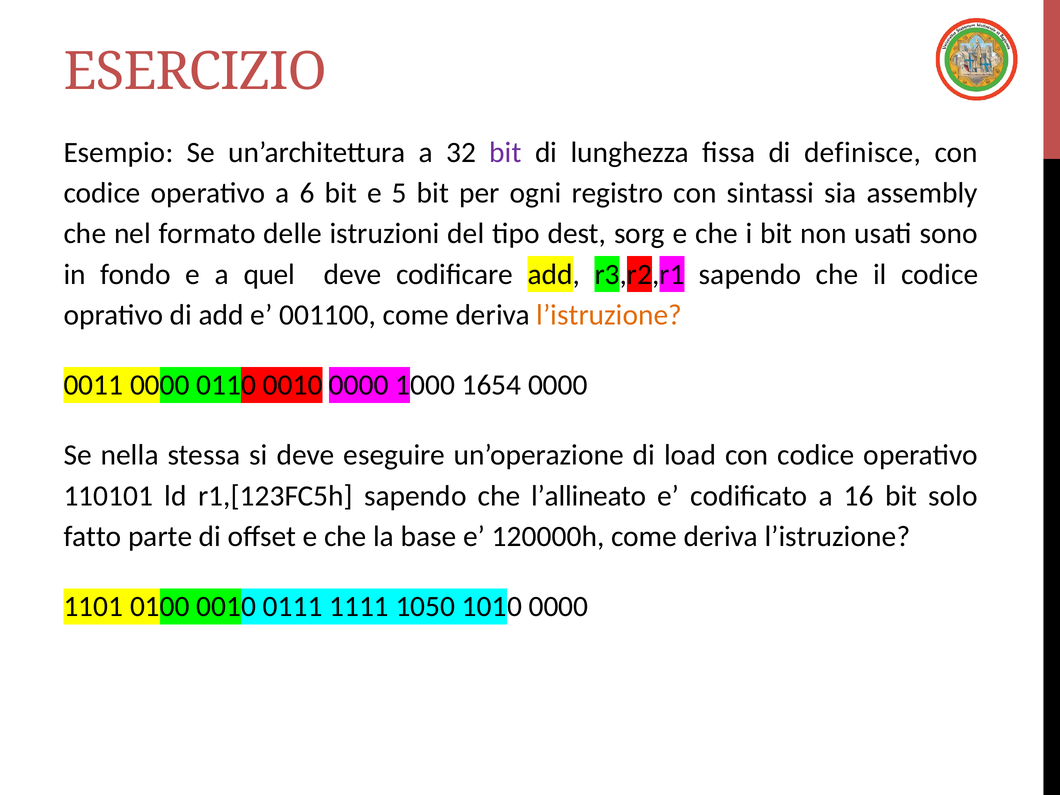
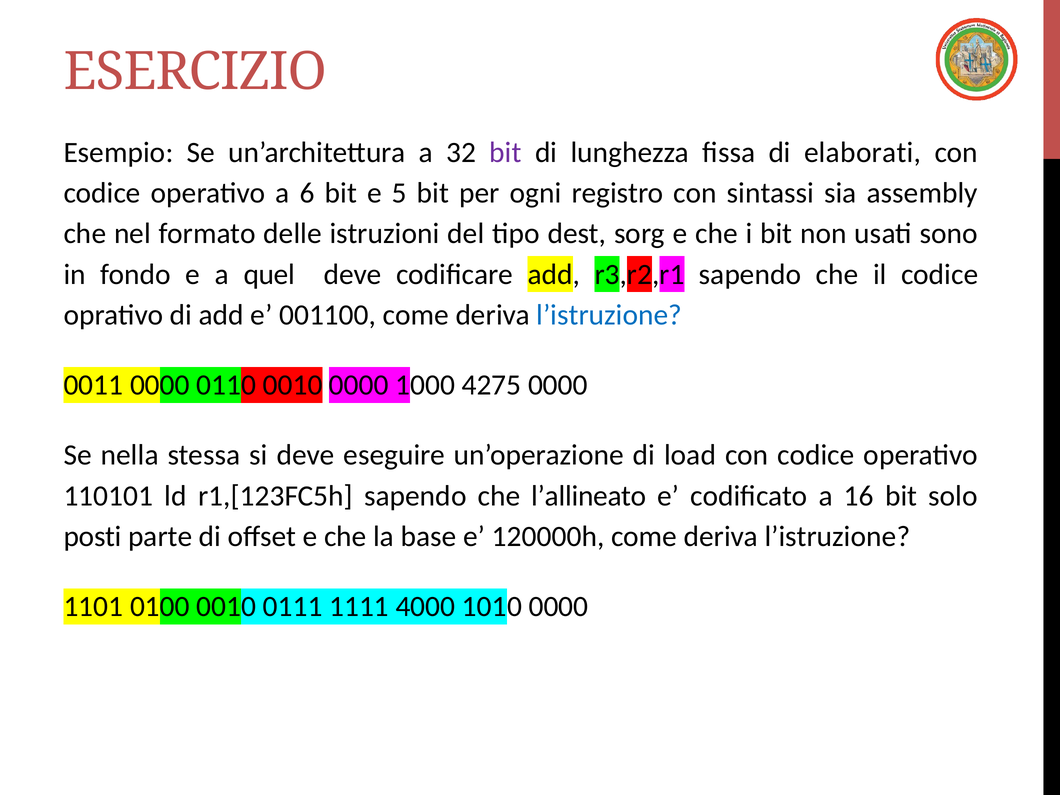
definisce: definisce -> elaborati
l’istruzione at (609, 315) colour: orange -> blue
1654: 1654 -> 4275
fatto: fatto -> posti
1050: 1050 -> 4000
